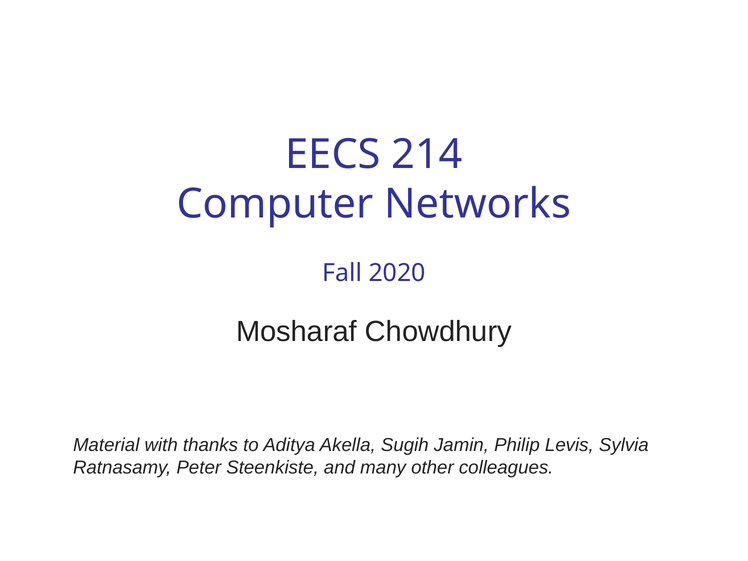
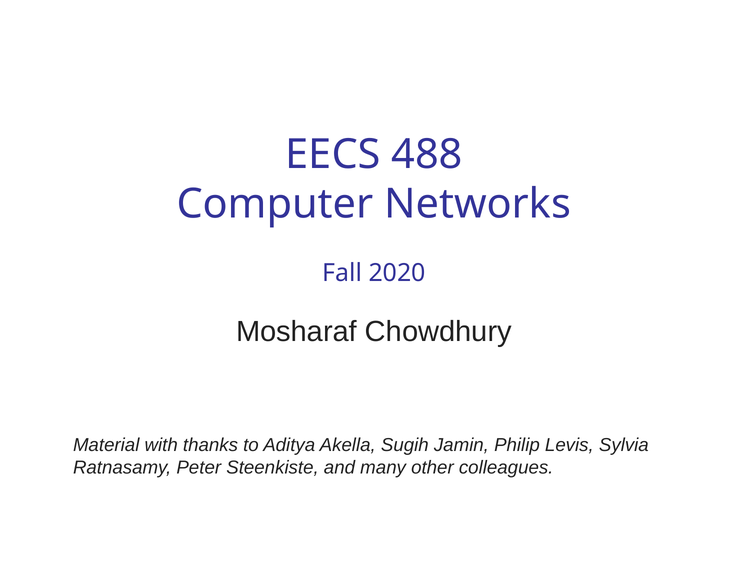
214: 214 -> 488
